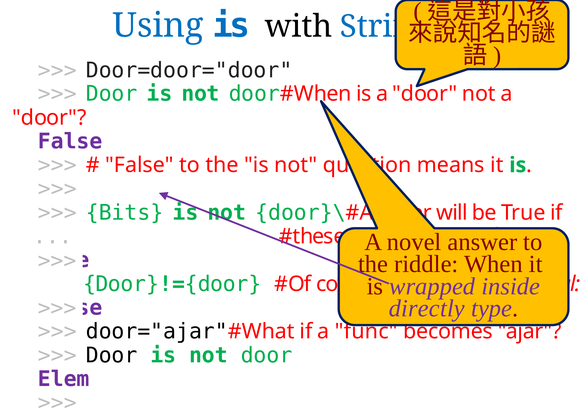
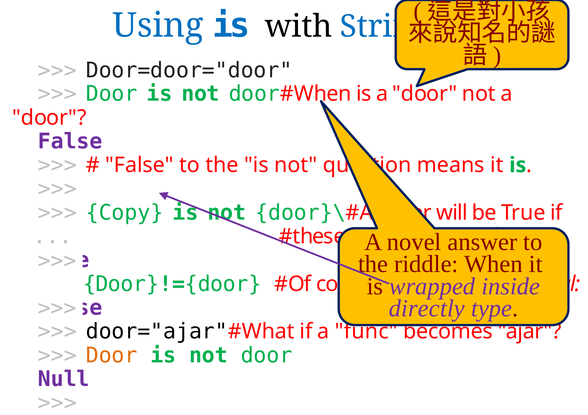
Bits: Bits -> Copy
Door at (112, 355) colour: black -> orange
Elem: Elem -> Null
